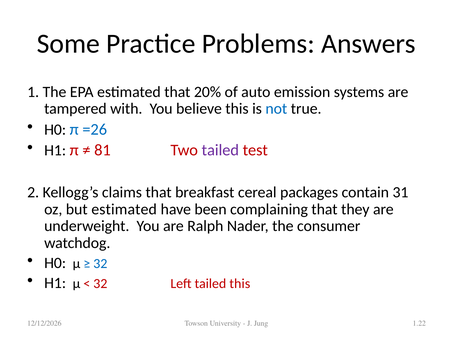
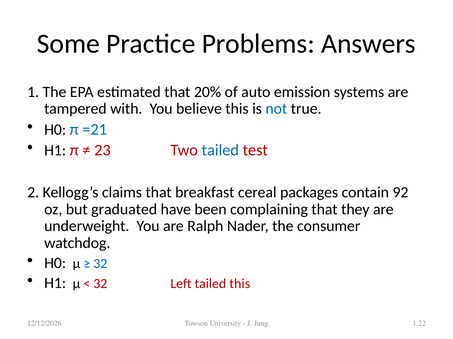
=26: =26 -> =21
81: 81 -> 23
tailed at (220, 150) colour: purple -> blue
31: 31 -> 92
but estimated: estimated -> graduated
